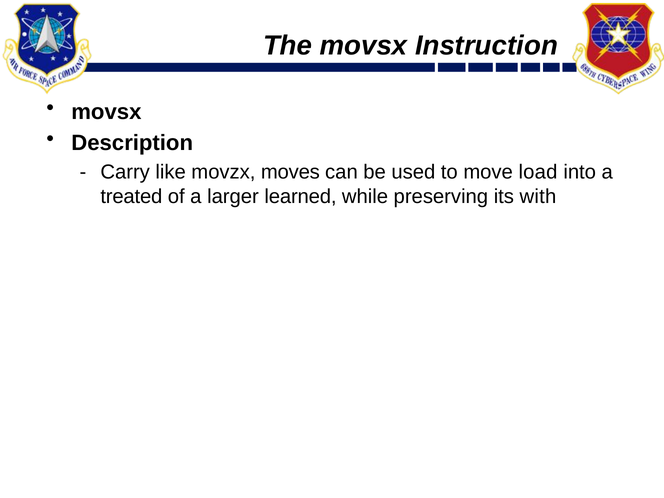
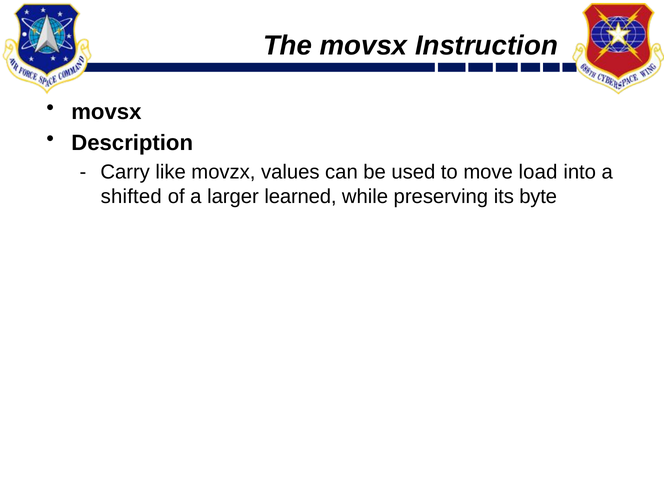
moves: moves -> values
treated: treated -> shifted
with: with -> byte
